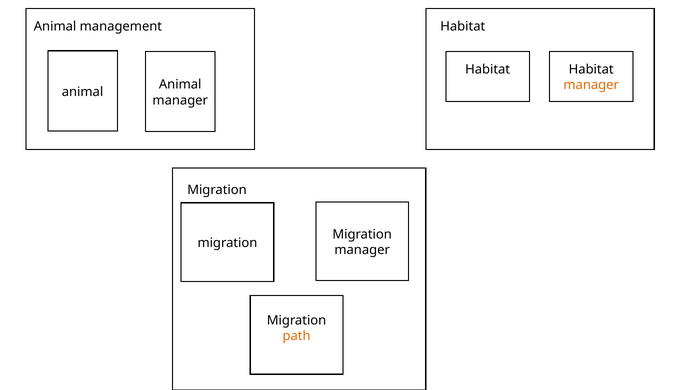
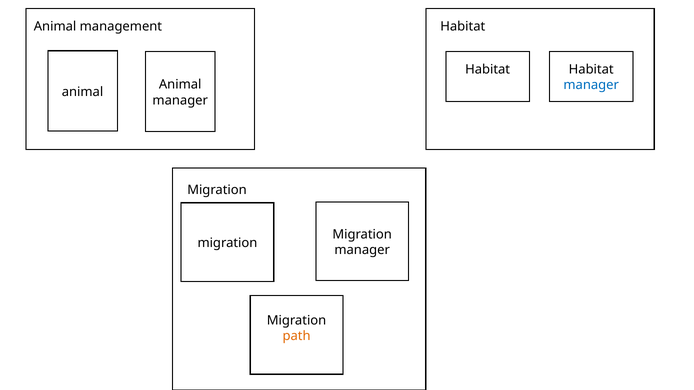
manager at (591, 85) colour: orange -> blue
